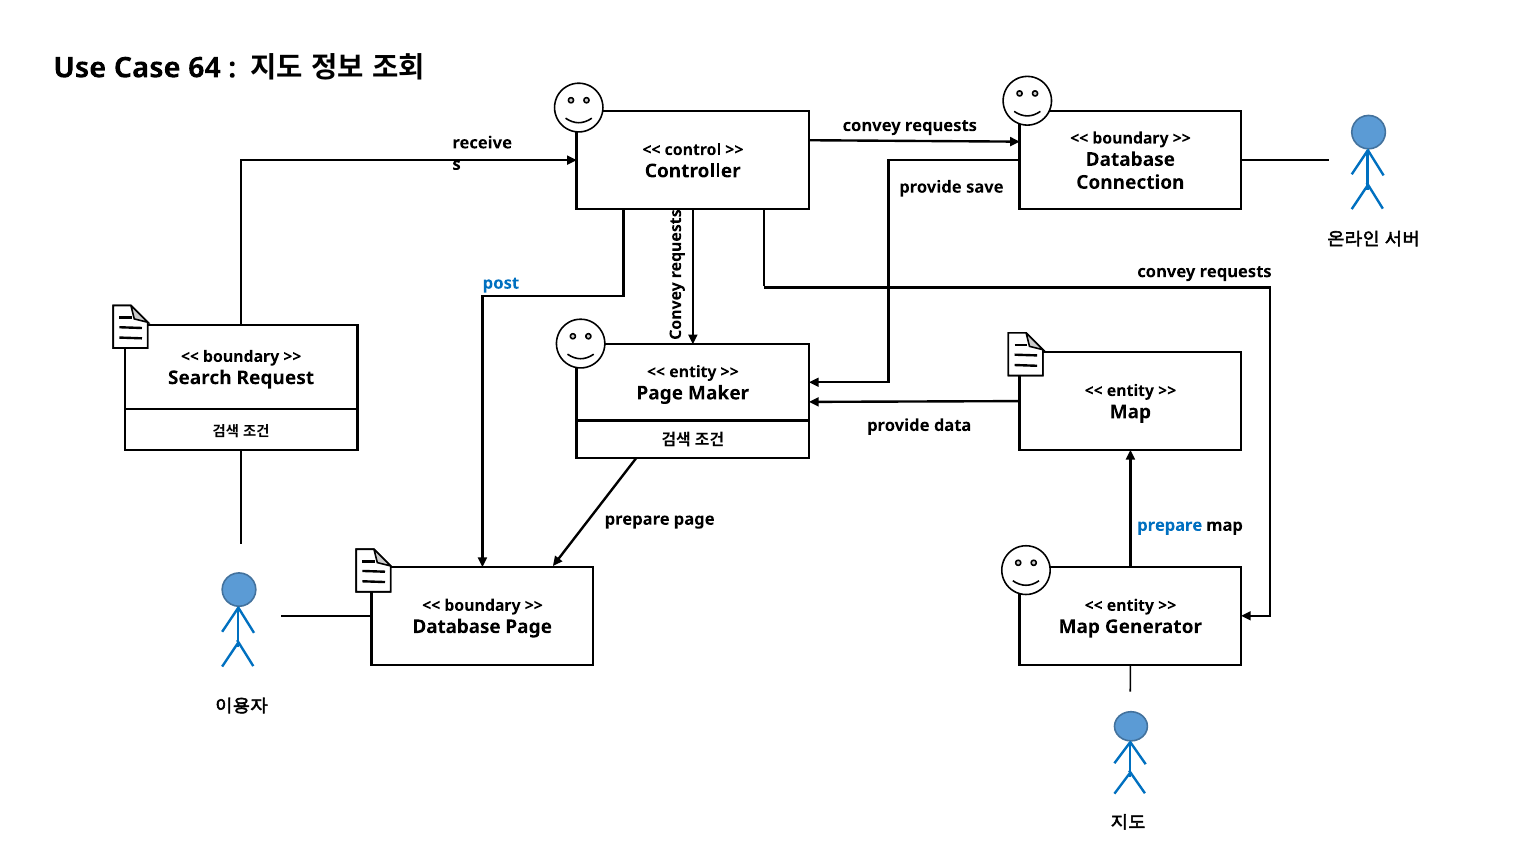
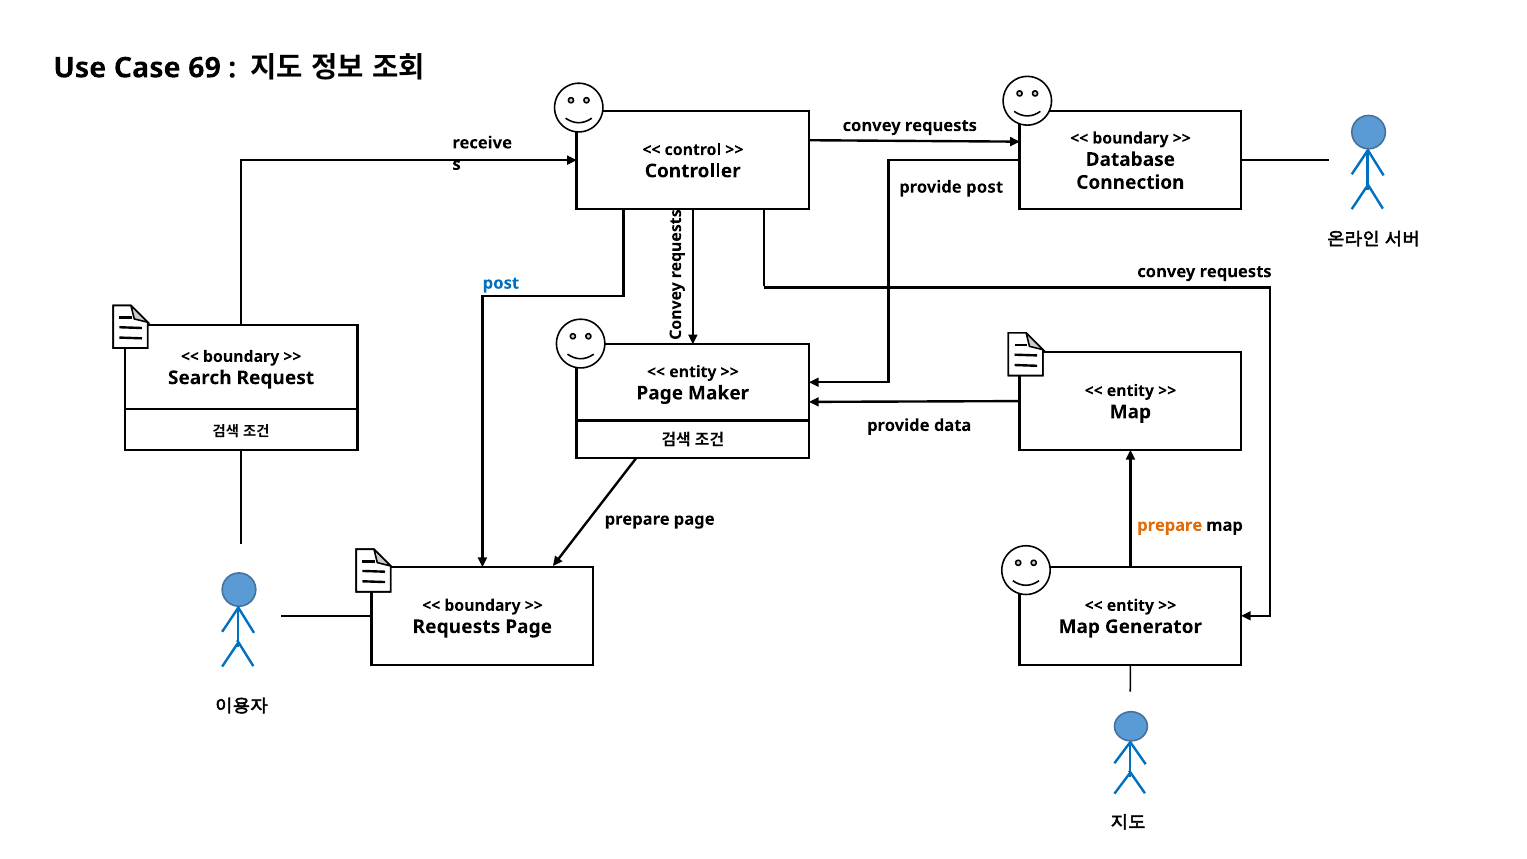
64: 64 -> 69
provide save: save -> post
prepare at (1170, 525) colour: blue -> orange
Database at (457, 627): Database -> Requests
